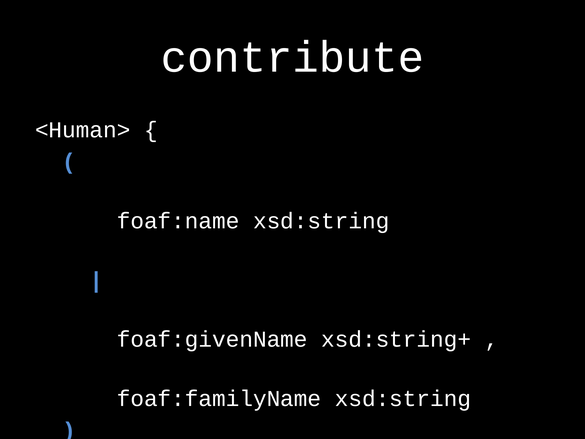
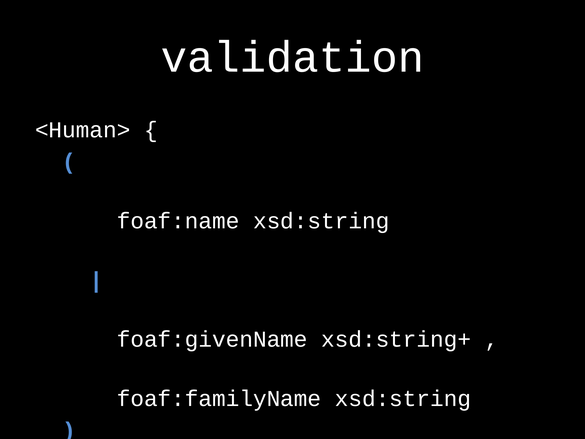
contribute: contribute -> validation
